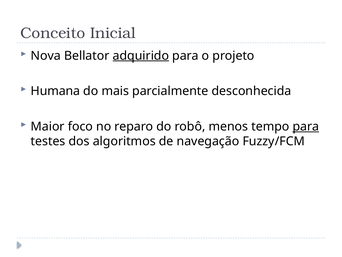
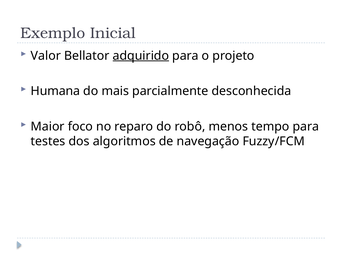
Conceito: Conceito -> Exemplo
Nova: Nova -> Valor
para at (306, 126) underline: present -> none
